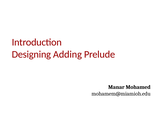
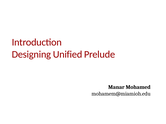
Adding: Adding -> Unified
